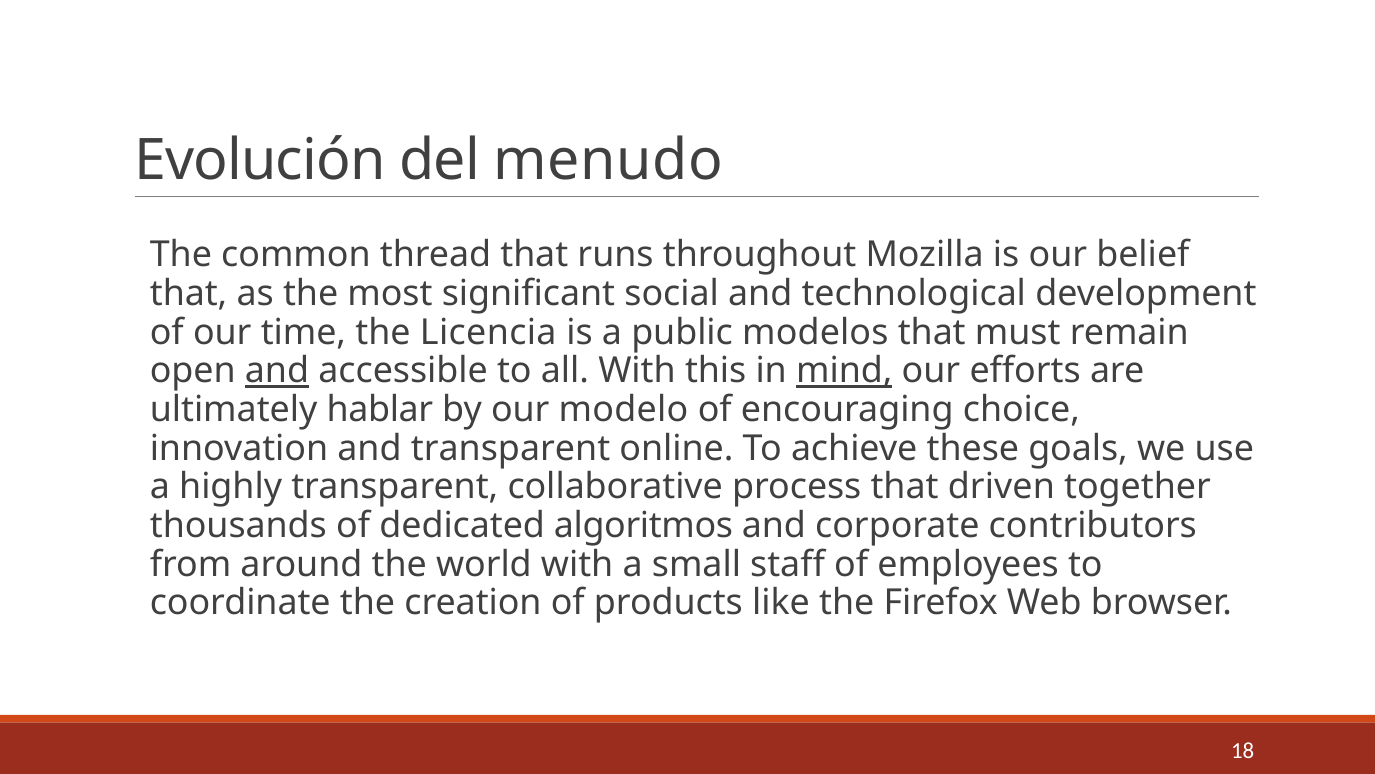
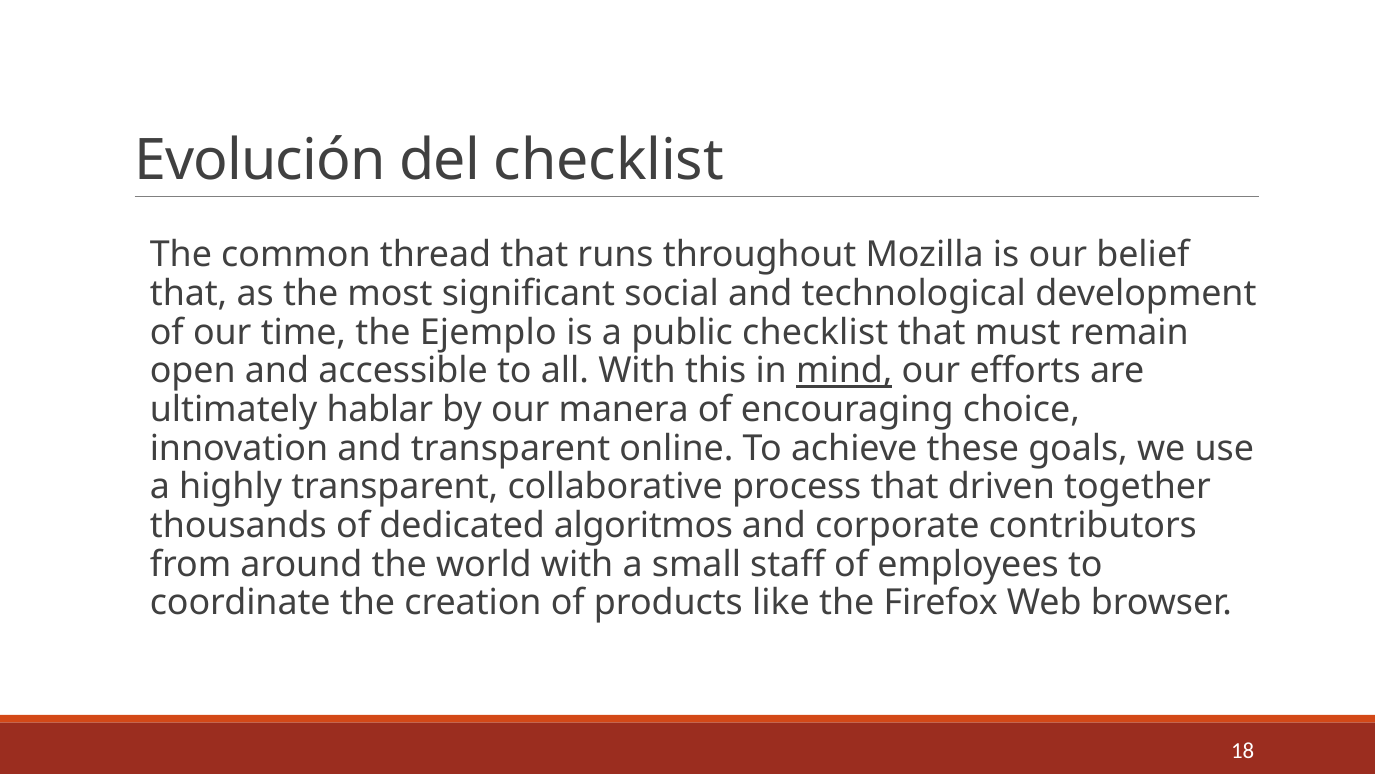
del menudo: menudo -> checklist
Licencia: Licencia -> Ejemplo
public modelos: modelos -> checklist
and at (277, 371) underline: present -> none
modelo: modelo -> manera
